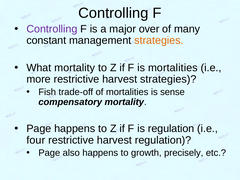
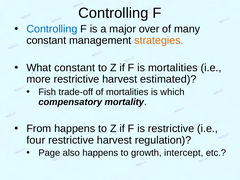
Controlling at (52, 29) colour: purple -> blue
What mortality: mortality -> constant
harvest strategies: strategies -> estimated
sense: sense -> which
Page at (39, 129): Page -> From
is regulation: regulation -> restrictive
precisely: precisely -> intercept
